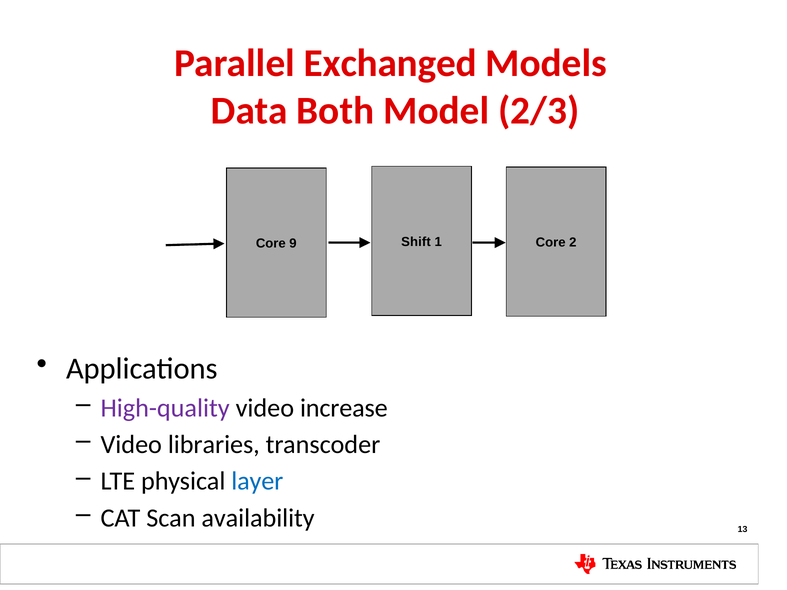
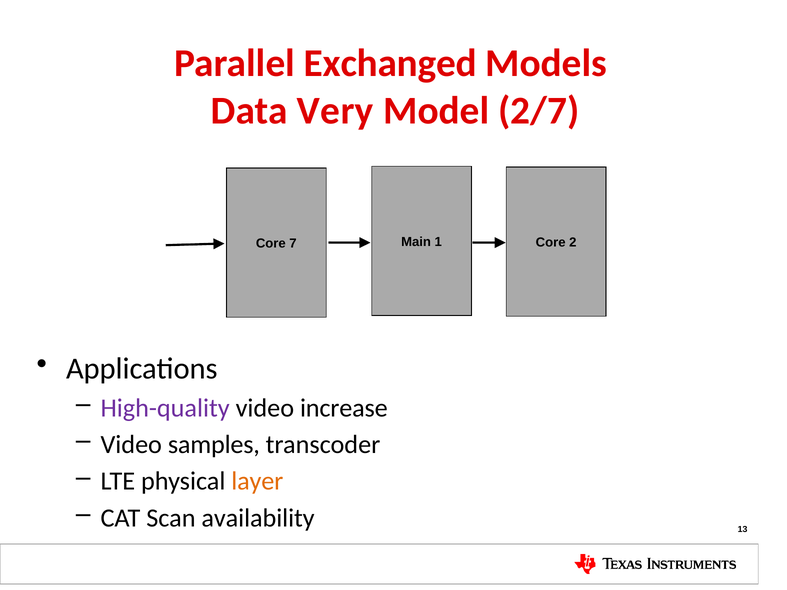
Both: Both -> Very
2/3: 2/3 -> 2/7
Shift: Shift -> Main
9: 9 -> 7
libraries: libraries -> samples
layer colour: blue -> orange
